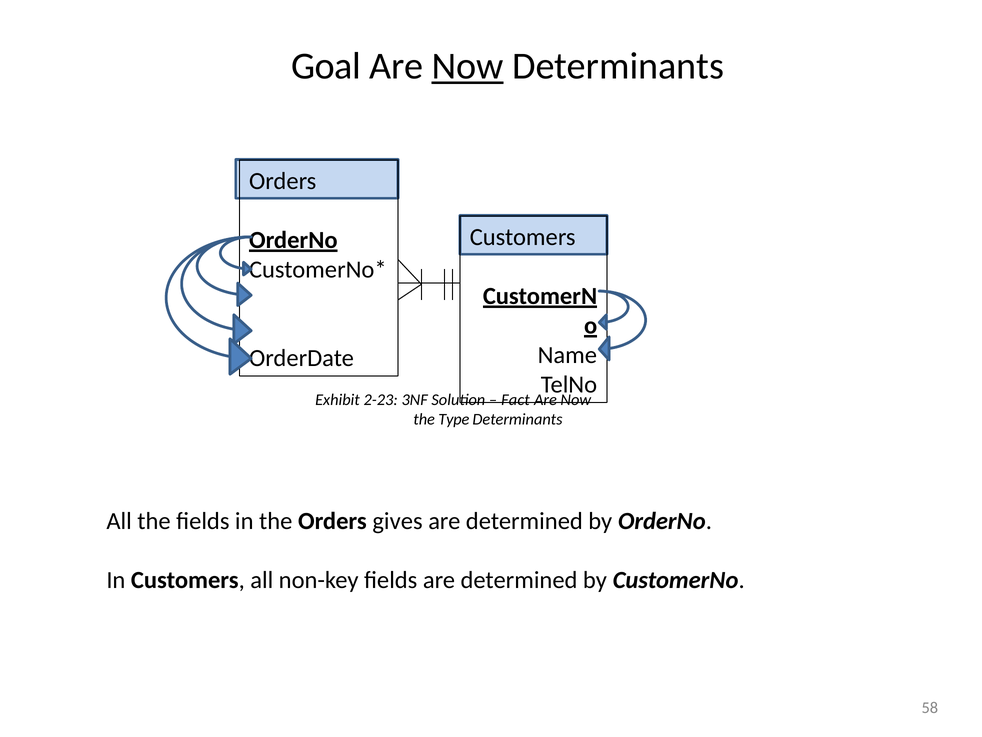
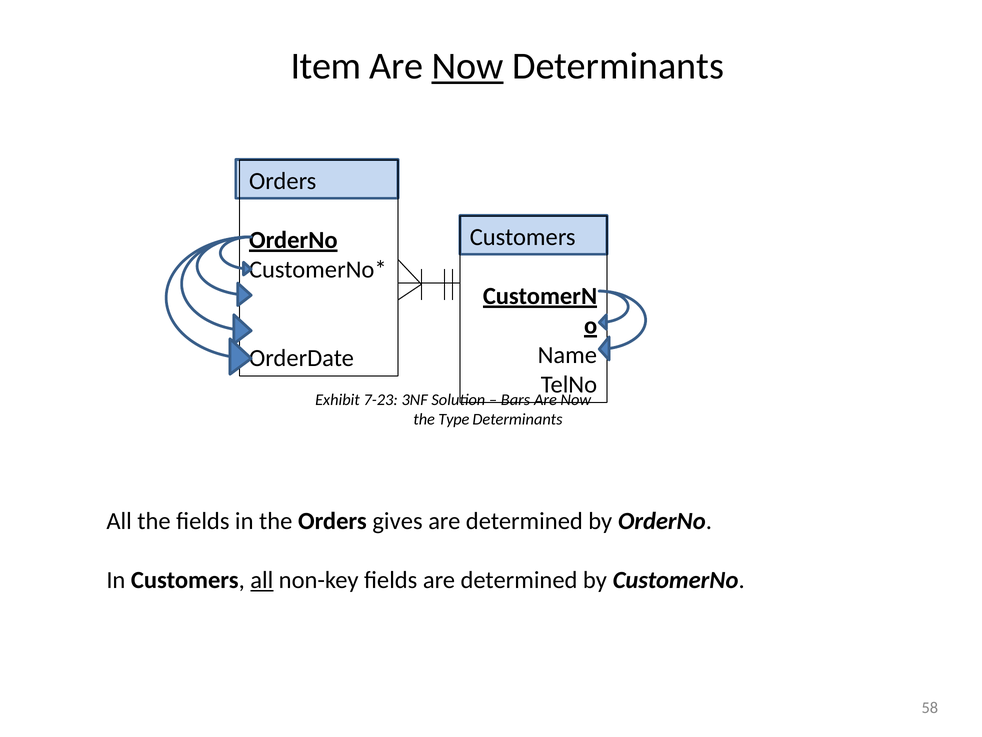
Goal: Goal -> Item
2-23: 2-23 -> 7-23
Fact: Fact -> Bars
all at (262, 580) underline: none -> present
